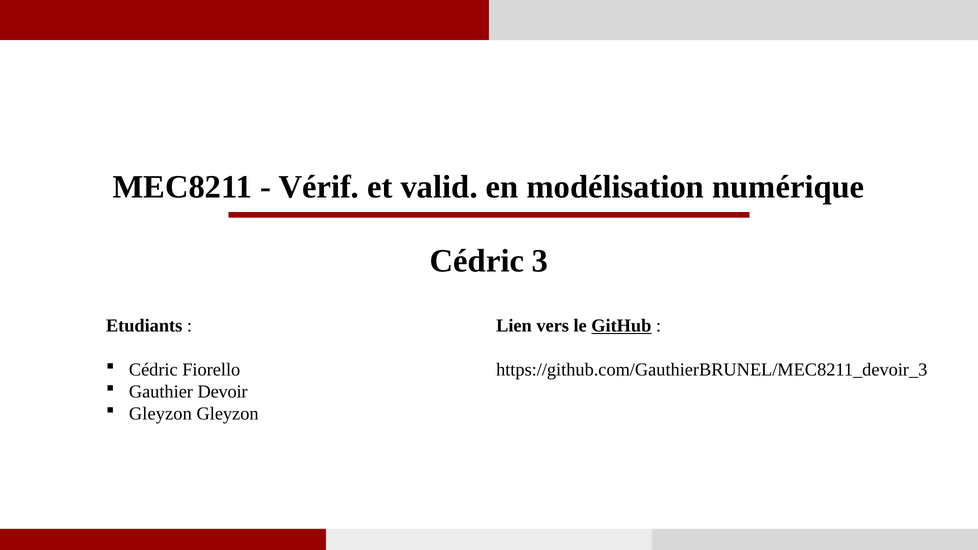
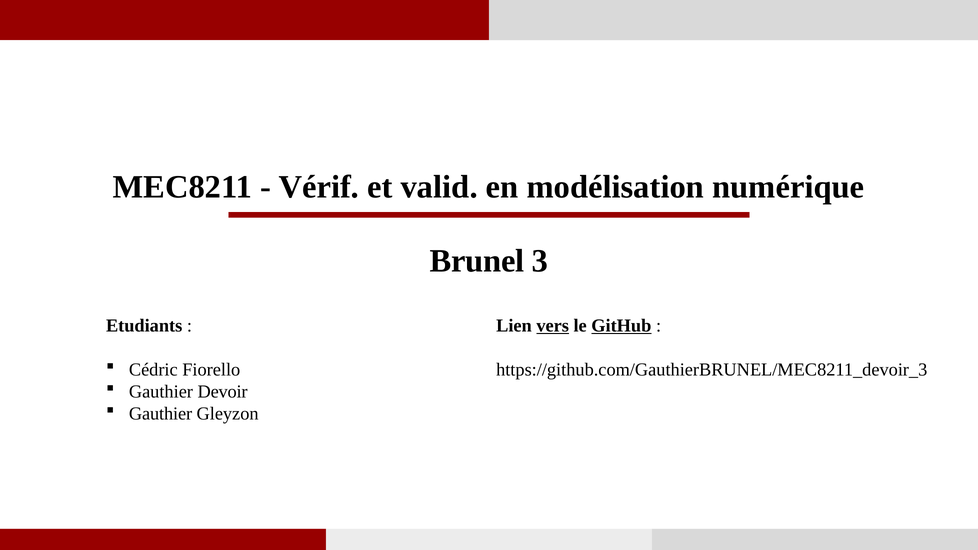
Cédric at (477, 261): Cédric -> Brunel
vers underline: none -> present
Gleyzon at (160, 414): Gleyzon -> Gauthier
